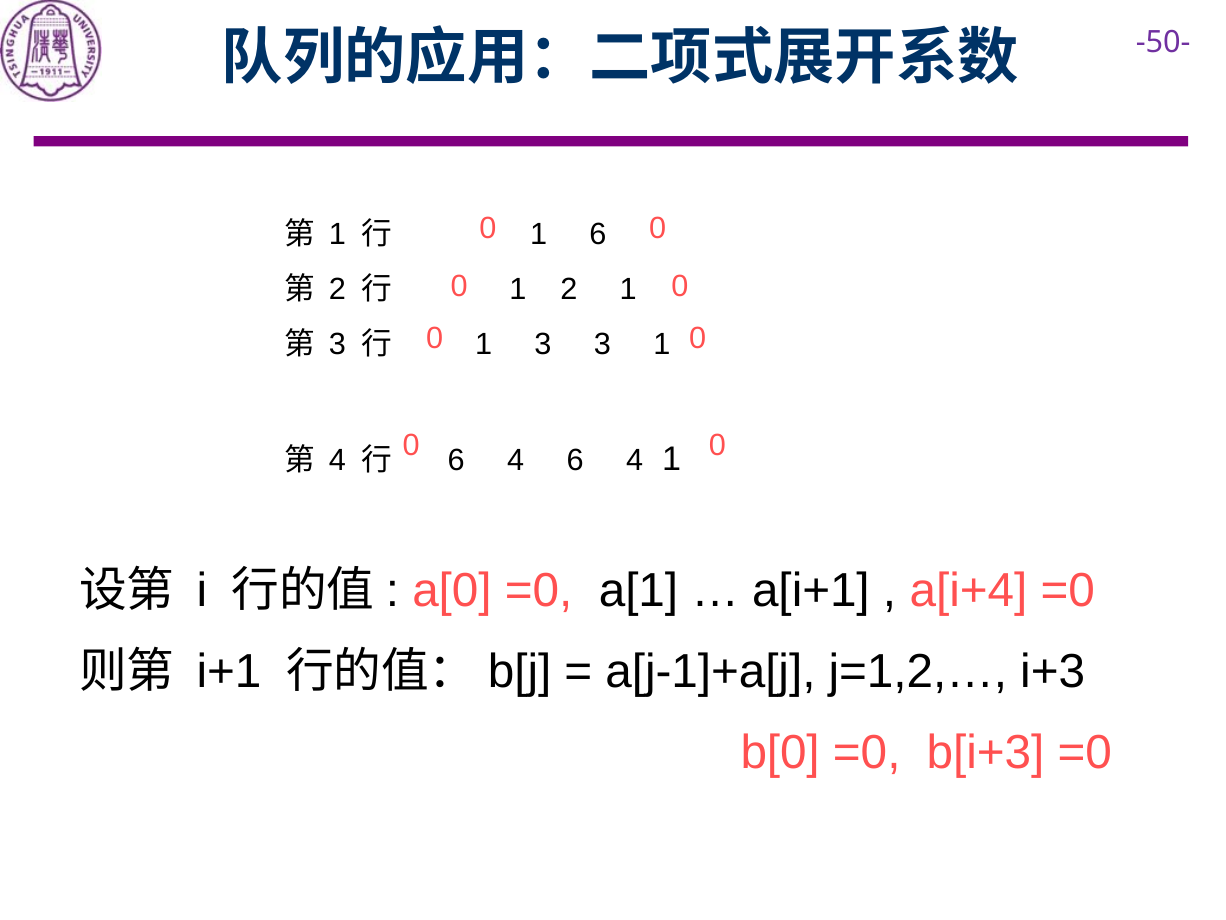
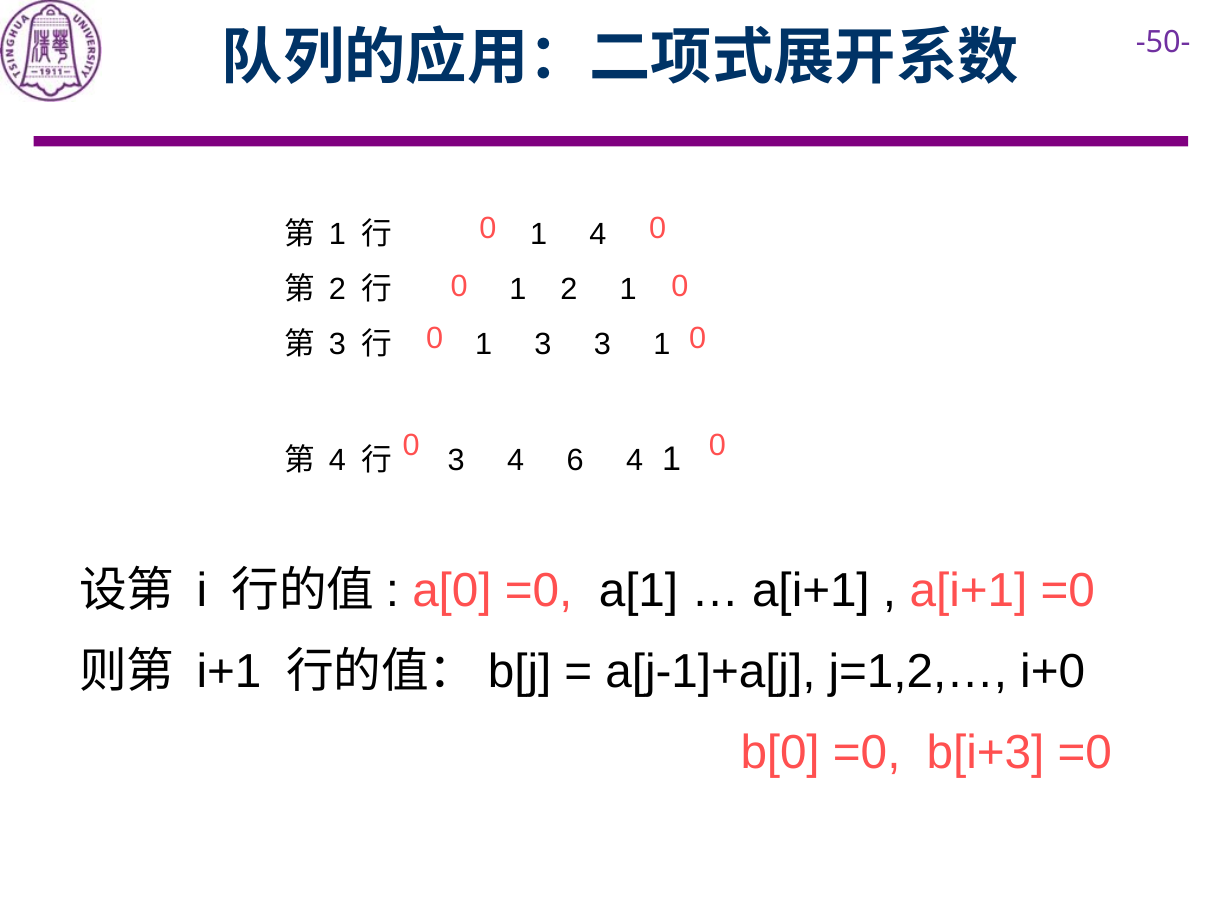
1 6: 6 -> 4
6 at (456, 460): 6 -> 3
a[i+4 at (969, 590): a[i+4 -> a[i+1
i+3: i+3 -> i+0
